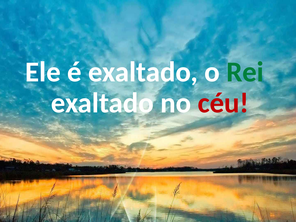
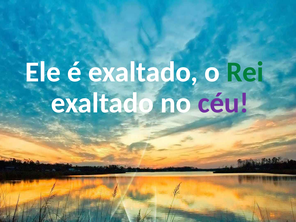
céu colour: red -> purple
